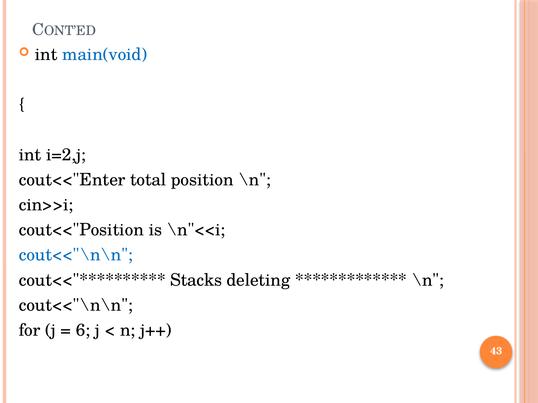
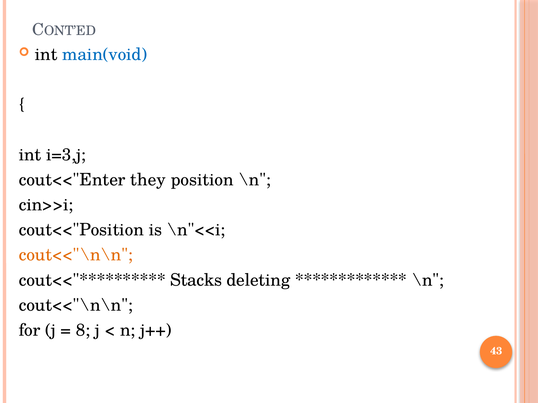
i=2,j: i=2,j -> i=3,j
total: total -> they
cout<<"\n\n at (76, 255) colour: blue -> orange
6: 6 -> 8
